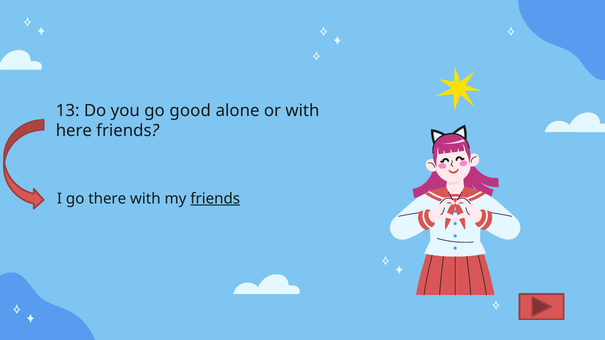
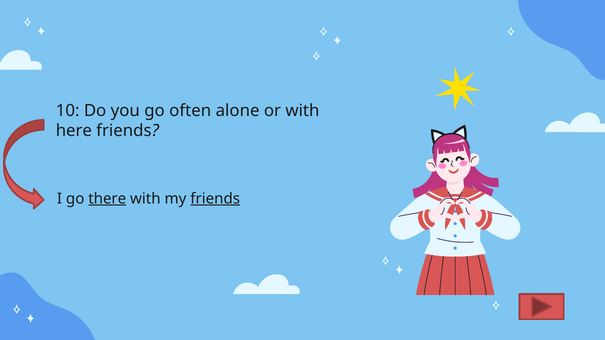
13: 13 -> 10
good: good -> often
there underline: none -> present
